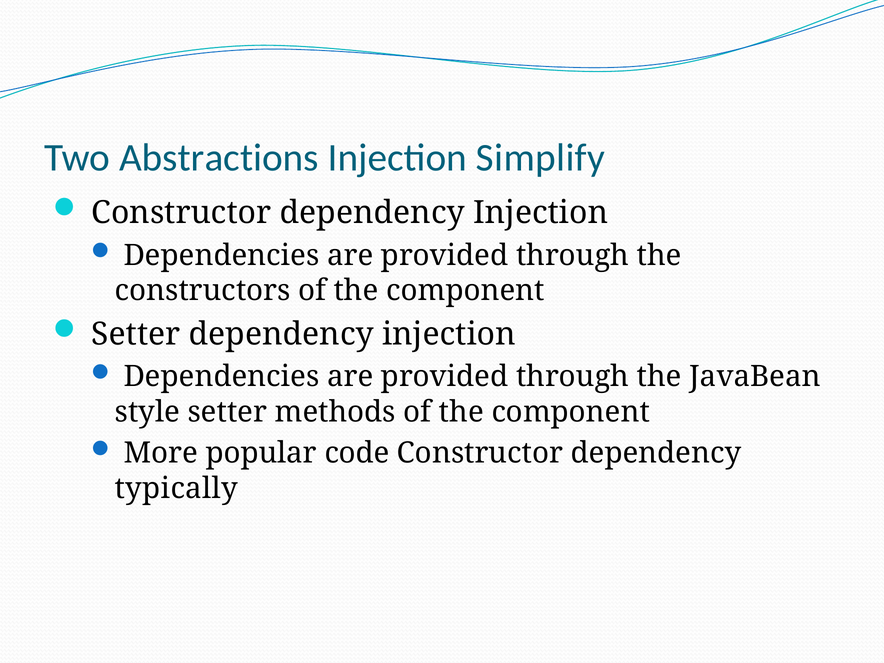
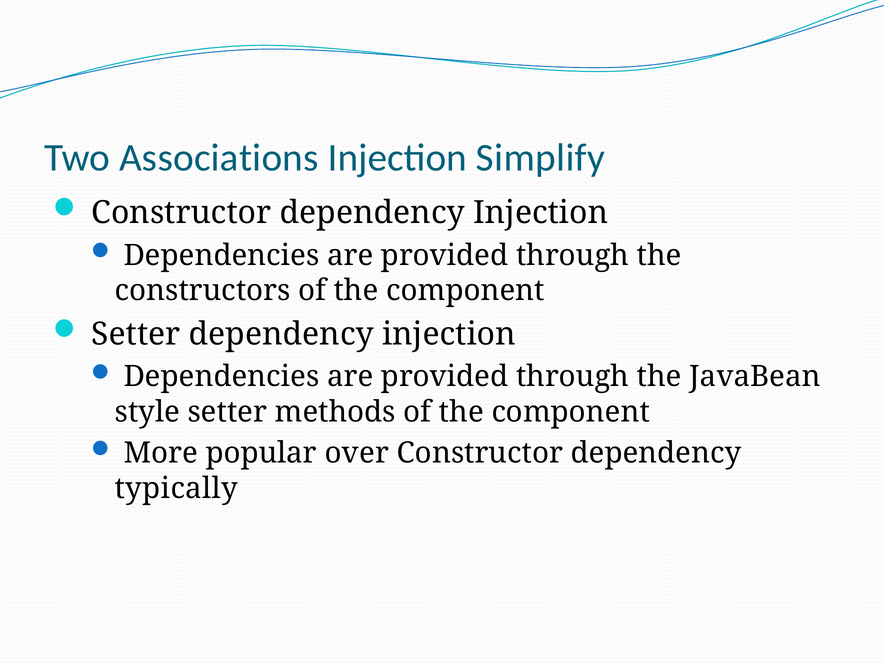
Abstractions: Abstractions -> Associations
code: code -> over
